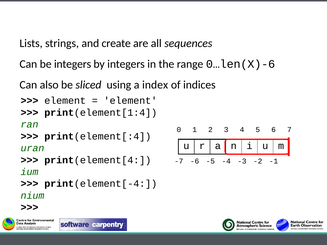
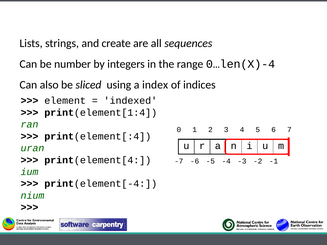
be integers: integers -> number
0…len(X)-6: 0…len(X)-6 -> 0…len(X)-4
element at (130, 101): element -> indexed
